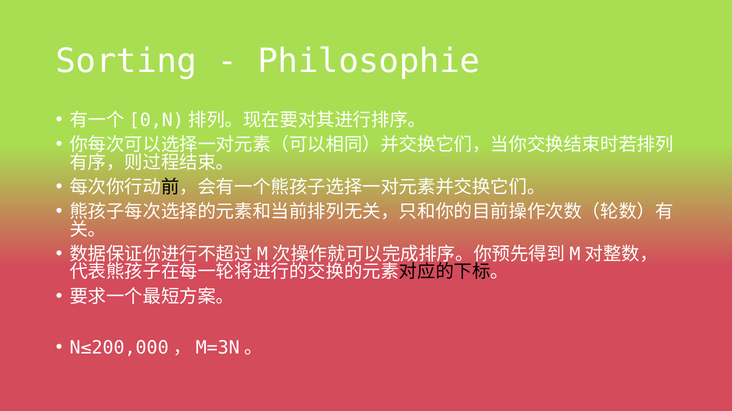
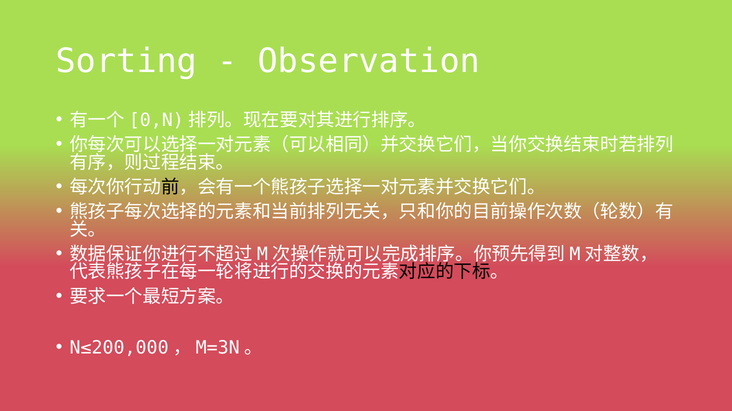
Philosophie: Philosophie -> Observation
